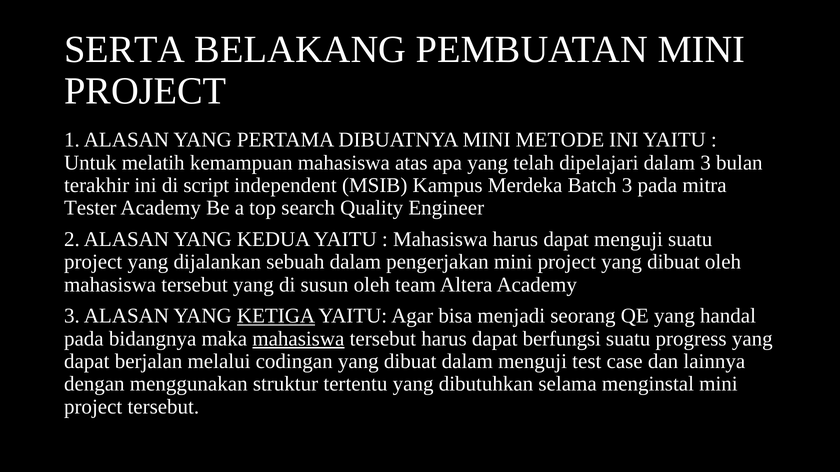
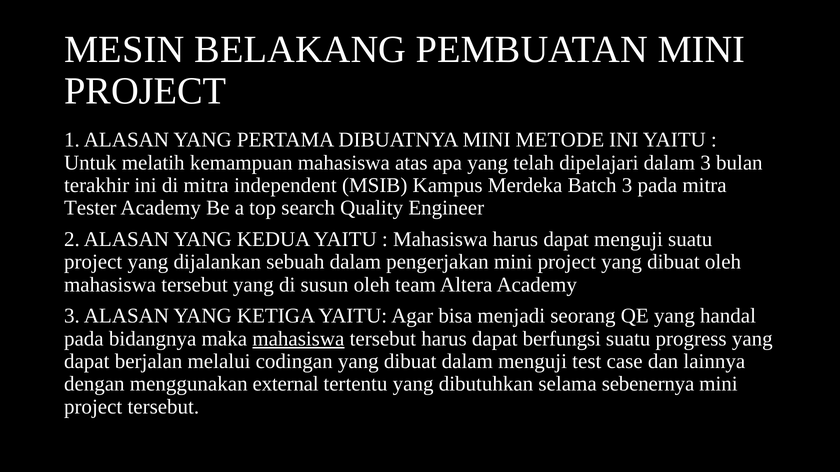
SERTA: SERTA -> MESIN
di script: script -> mitra
KETIGA underline: present -> none
struktur: struktur -> external
menginstal: menginstal -> sebenernya
